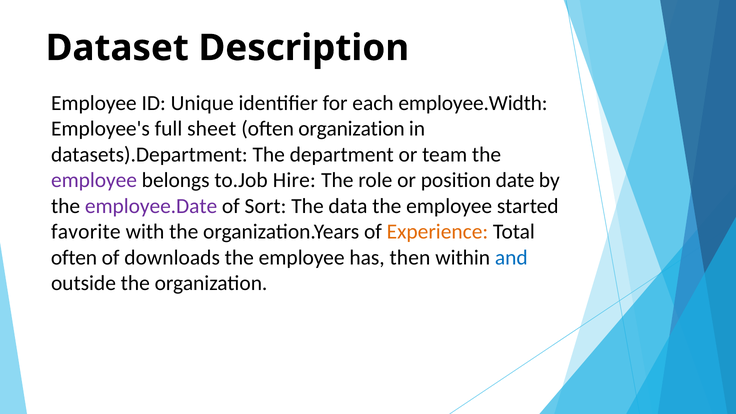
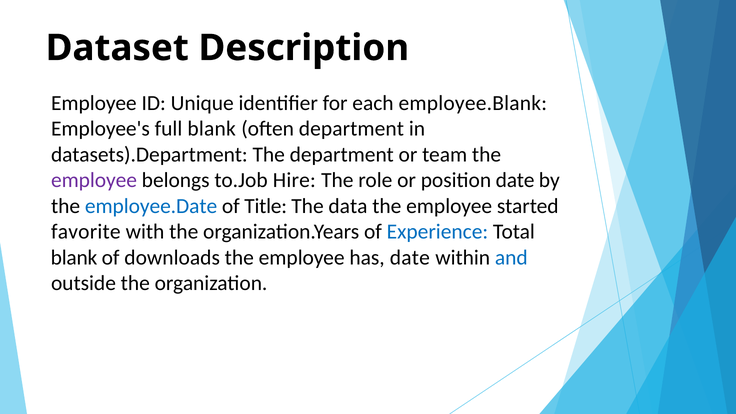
employee.Width: employee.Width -> employee.Blank
full sheet: sheet -> blank
often organization: organization -> department
employee.Date colour: purple -> blue
Sort: Sort -> Title
Experience colour: orange -> blue
often at (74, 258): often -> blank
has then: then -> date
